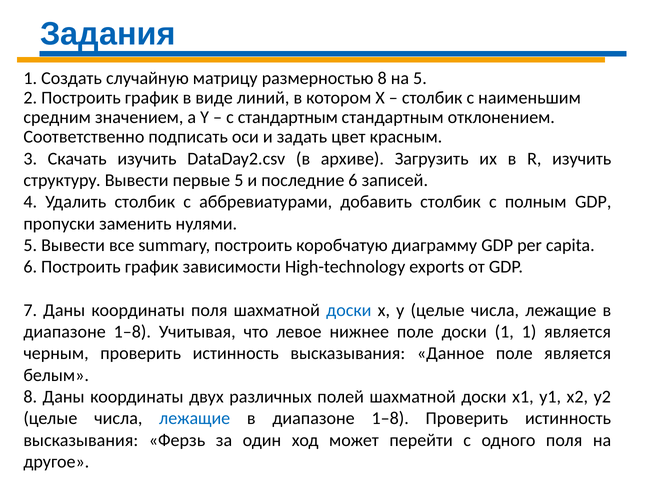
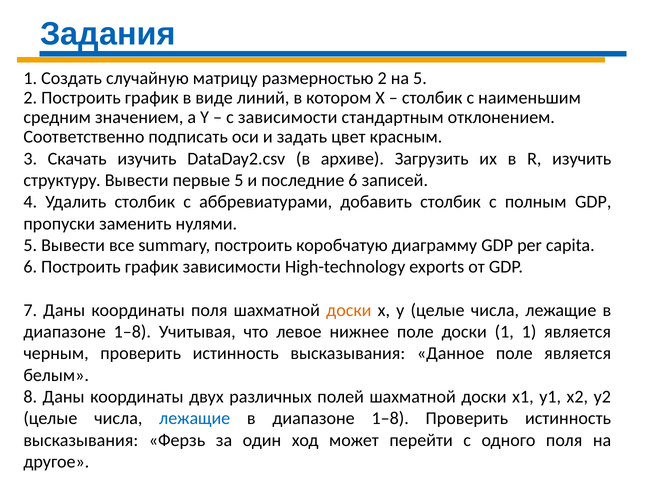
размерностью 8: 8 -> 2
c стандартным: стандартным -> зависимости
доски at (349, 310) colour: blue -> orange
